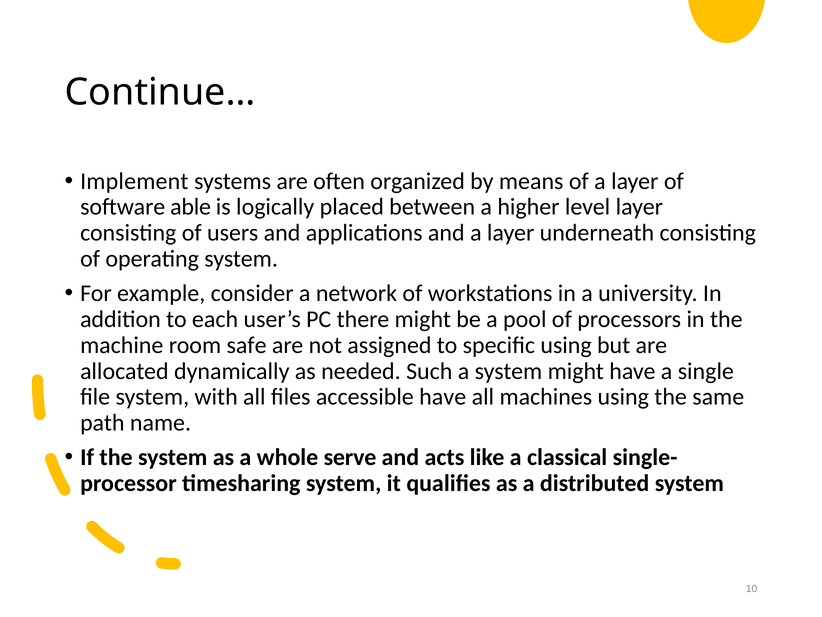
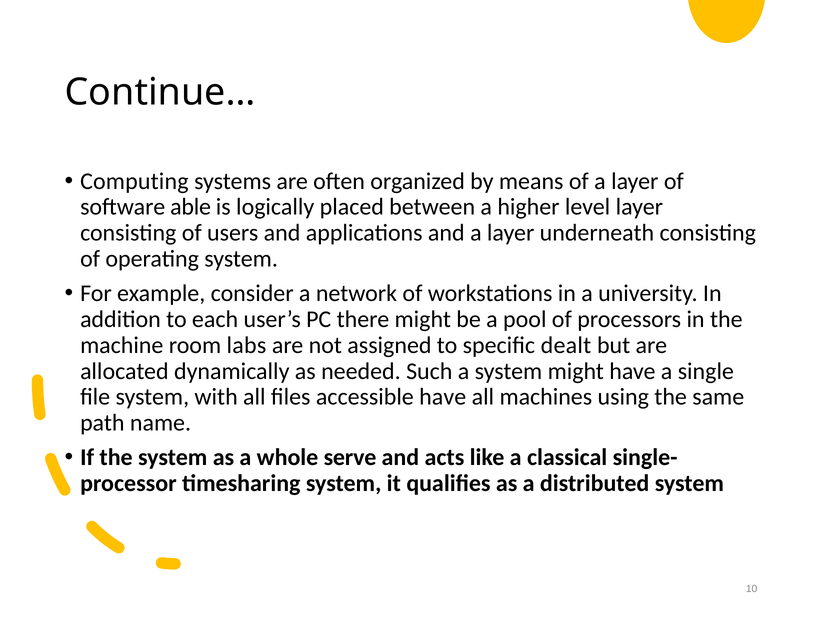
Implement: Implement -> Computing
safe: safe -> labs
specific using: using -> dealt
